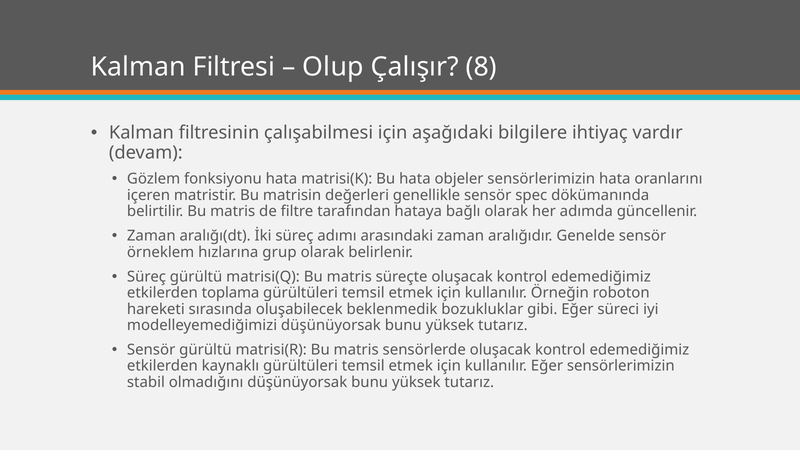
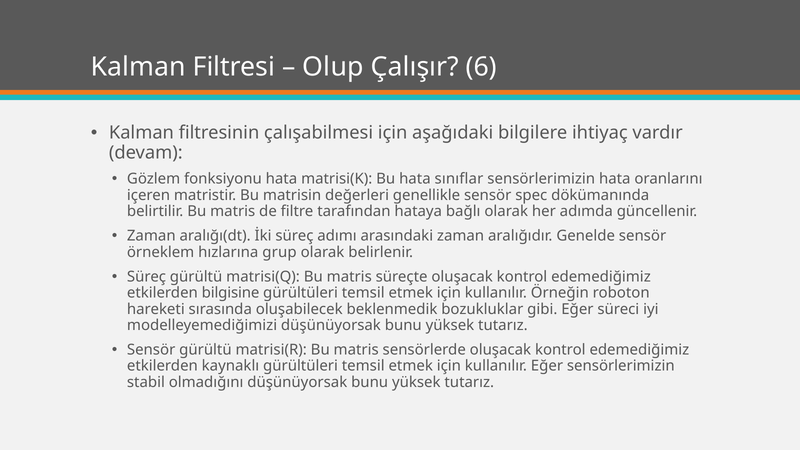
8: 8 -> 6
objeler: objeler -> sınıflar
toplama: toplama -> bilgisine
